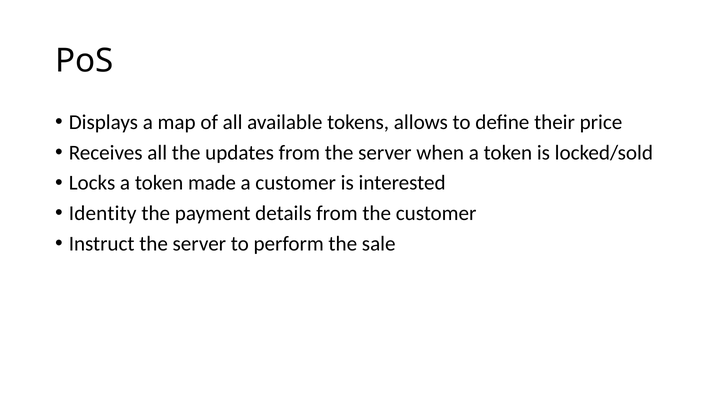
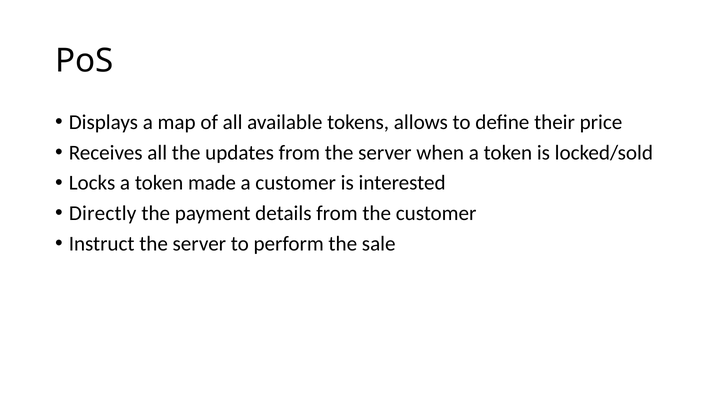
Identity: Identity -> Directly
